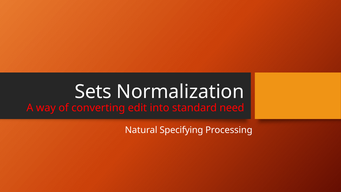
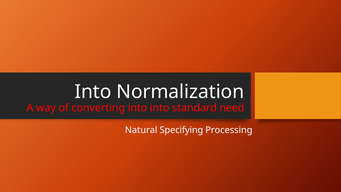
Sets at (93, 92): Sets -> Into
converting edit: edit -> into
